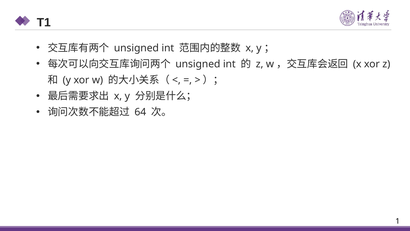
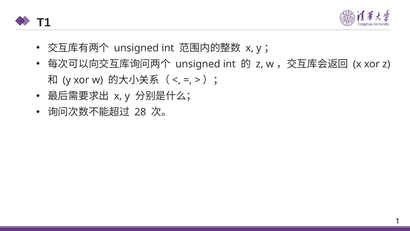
64: 64 -> 28
